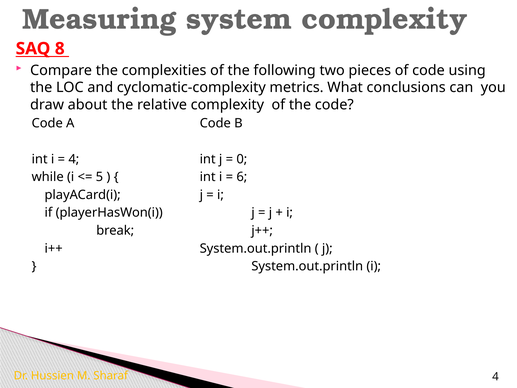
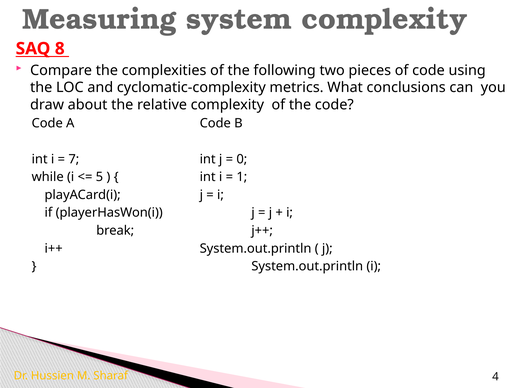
4 at (74, 159): 4 -> 7
6: 6 -> 1
